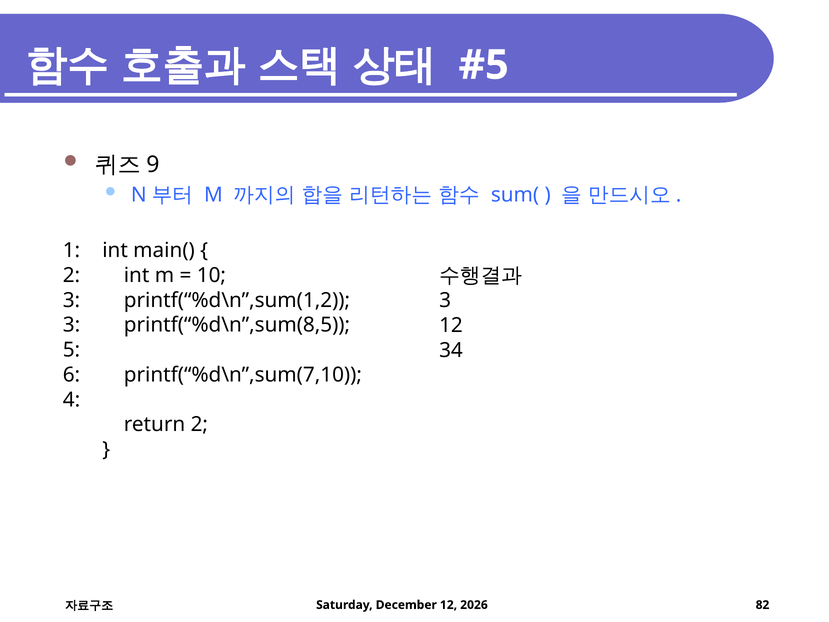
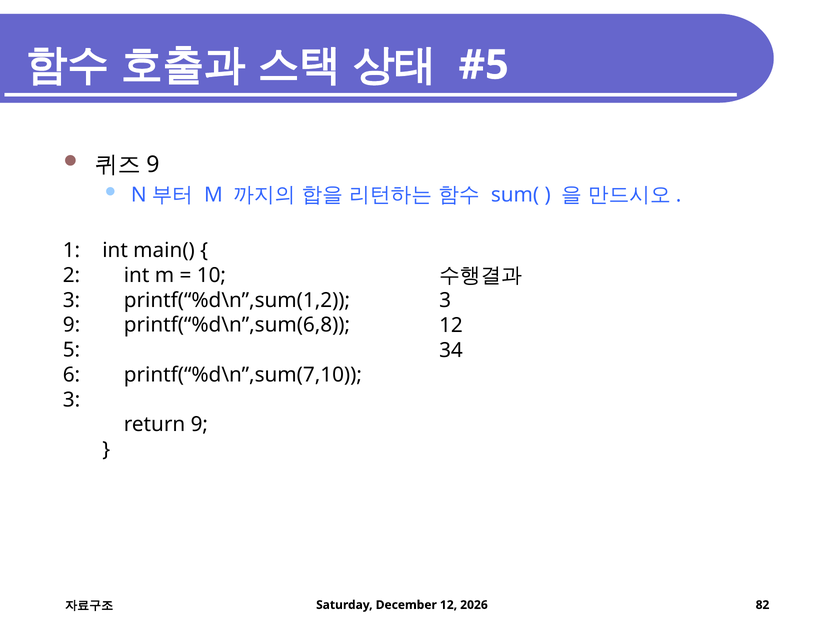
3 at (72, 325): 3 -> 9
printf(“%d\n”,sum(8,5: printf(“%d\n”,sum(8,5 -> printf(“%d\n”,sum(6,8
4 at (72, 400): 4 -> 3
return 2: 2 -> 9
